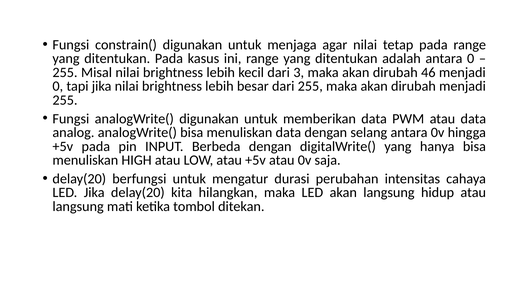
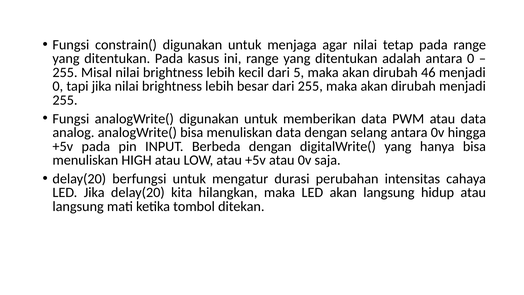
3: 3 -> 5
